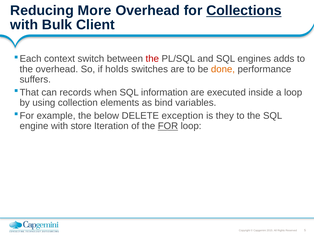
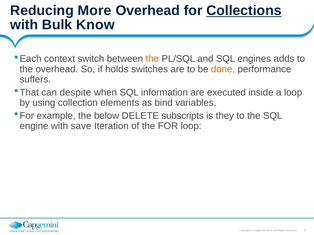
Client: Client -> Know
the at (152, 59) colour: red -> orange
records: records -> despite
exception: exception -> subscripts
store: store -> save
FOR at (168, 126) underline: present -> none
